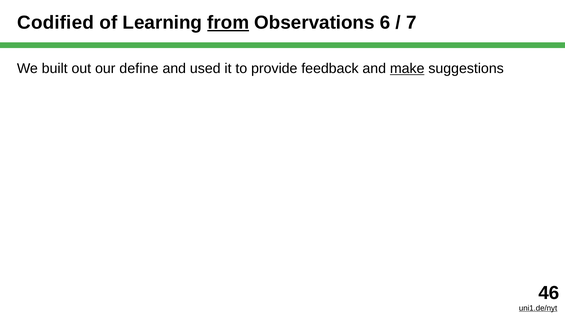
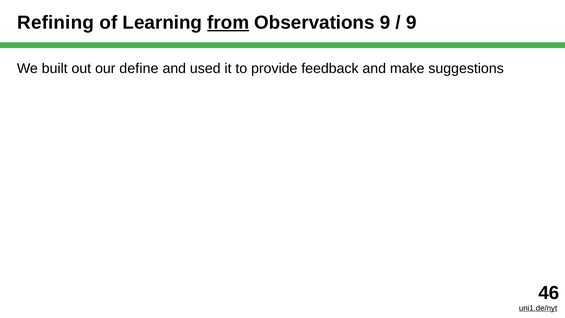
Codified: Codified -> Refining
Observations 6: 6 -> 9
7 at (411, 22): 7 -> 9
make underline: present -> none
